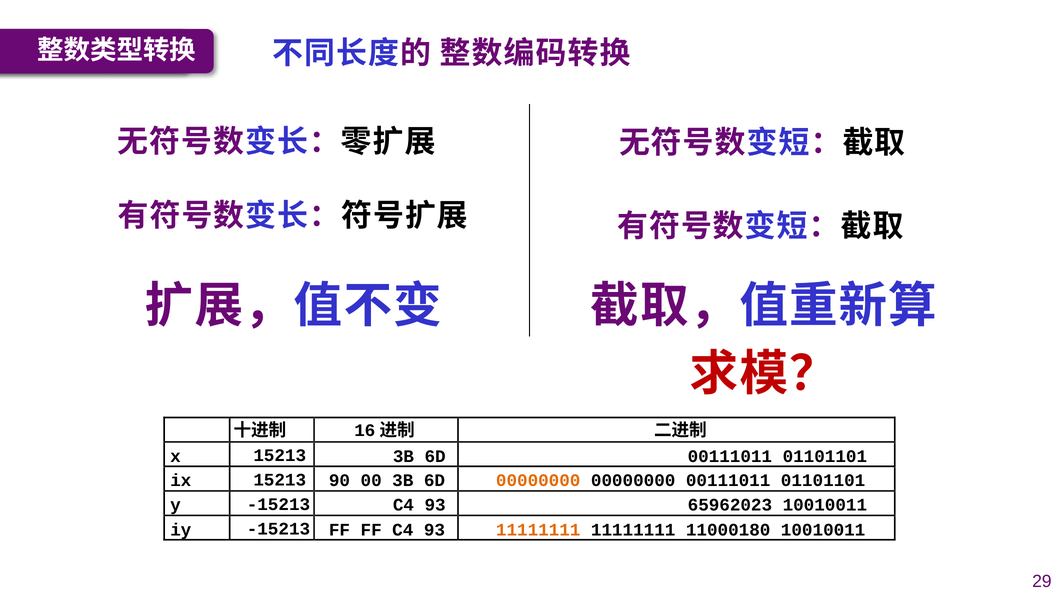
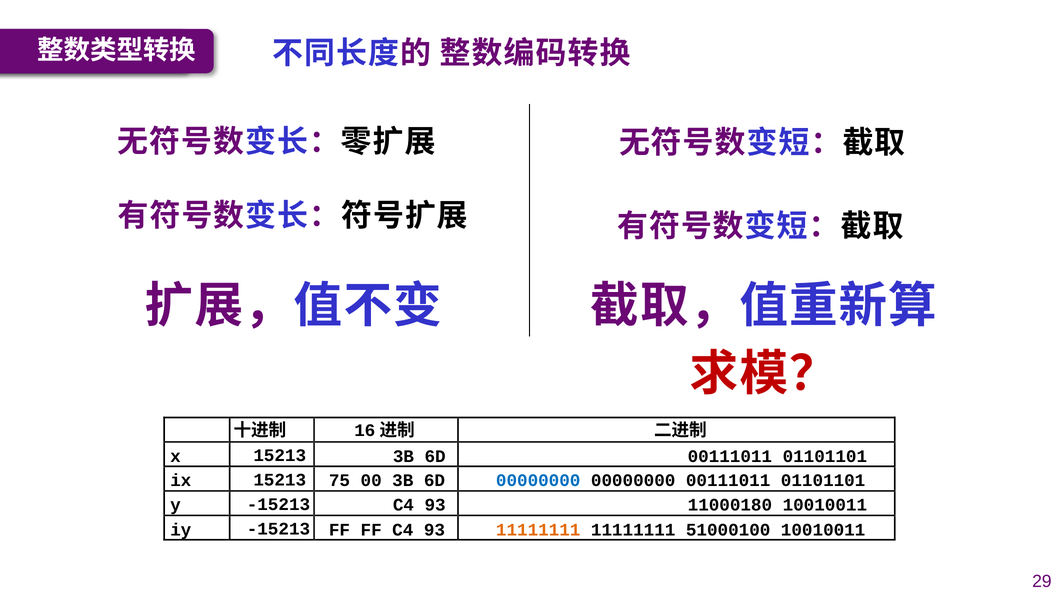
90: 90 -> 75
00000000 at (538, 480) colour: orange -> blue
65962023: 65962023 -> 11000180
11000180: 11000180 -> 51000100
